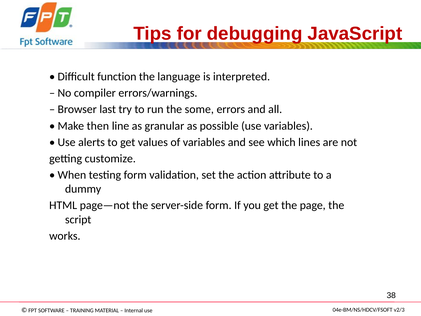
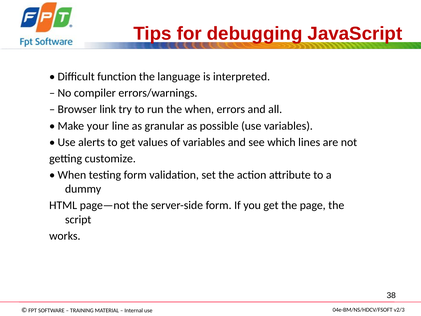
last: last -> link
the some: some -> when
then: then -> your
